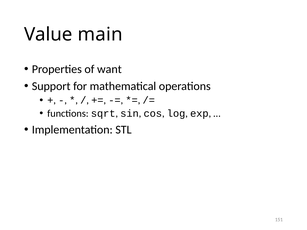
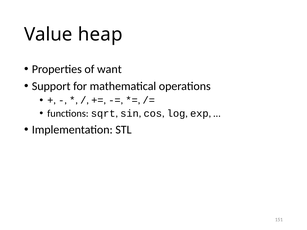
main: main -> heap
